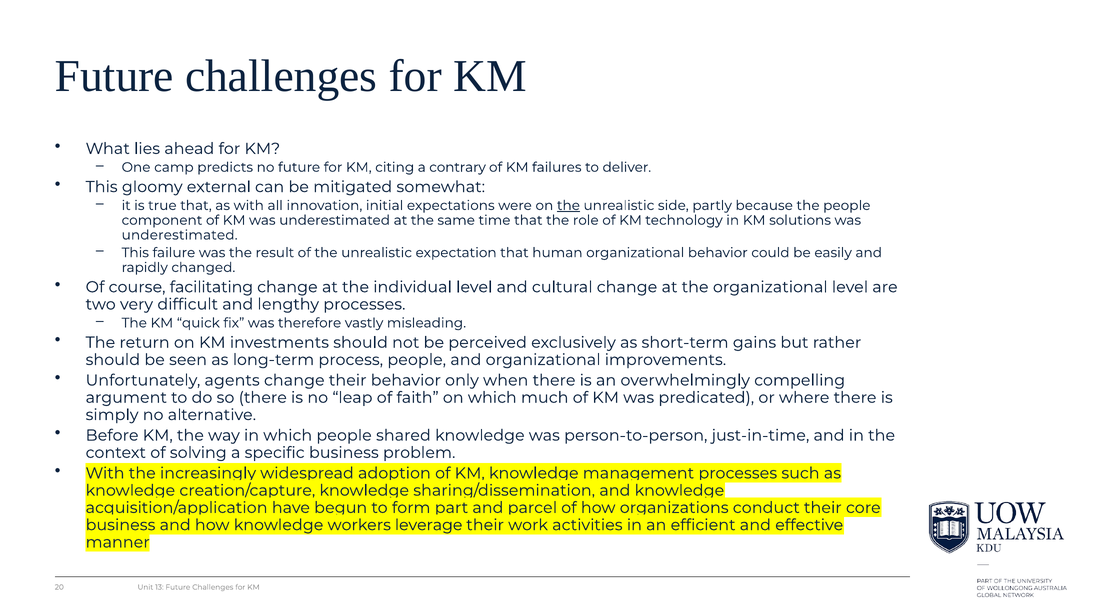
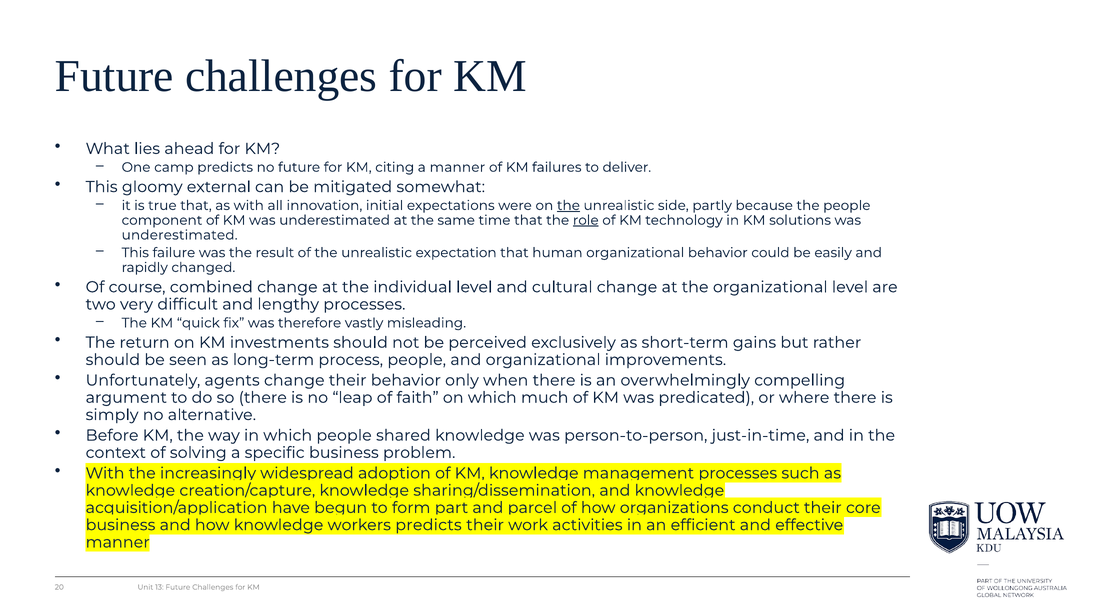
a contrary: contrary -> manner
role underline: none -> present
facilitating: facilitating -> combined
workers leverage: leverage -> predicts
